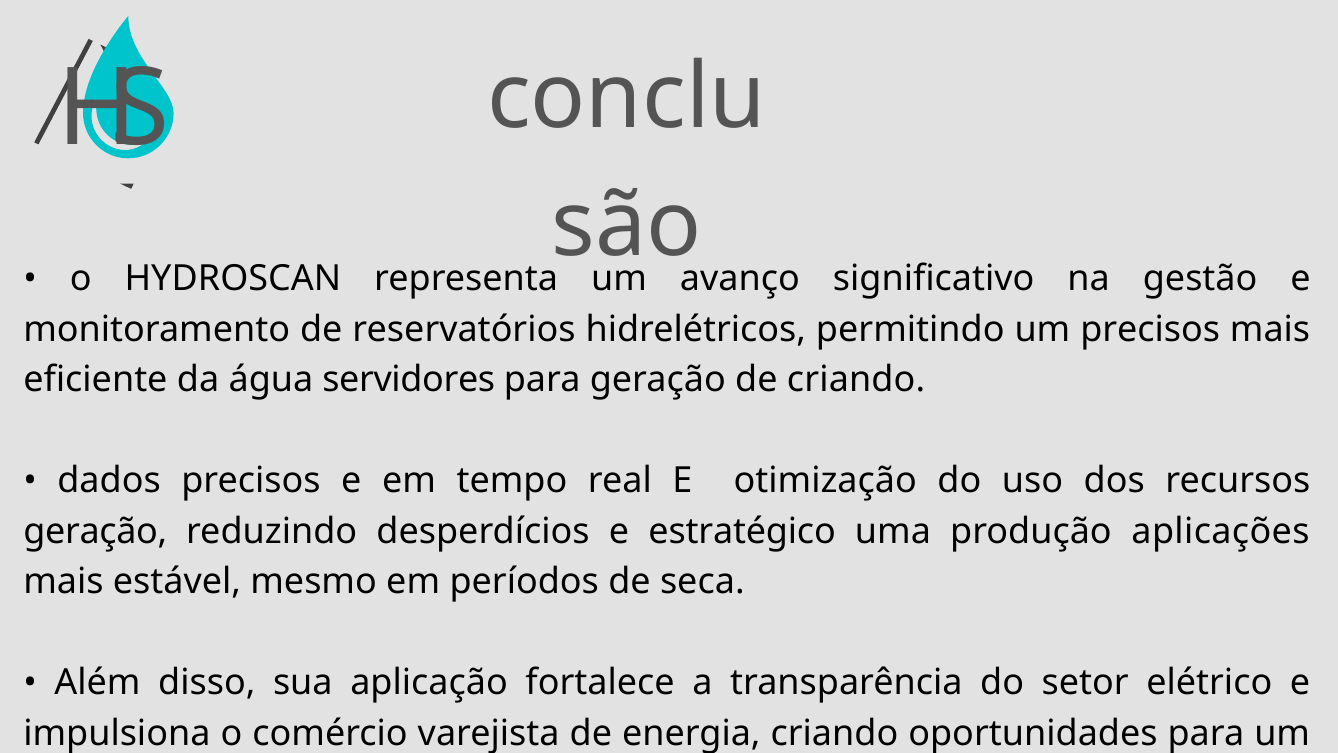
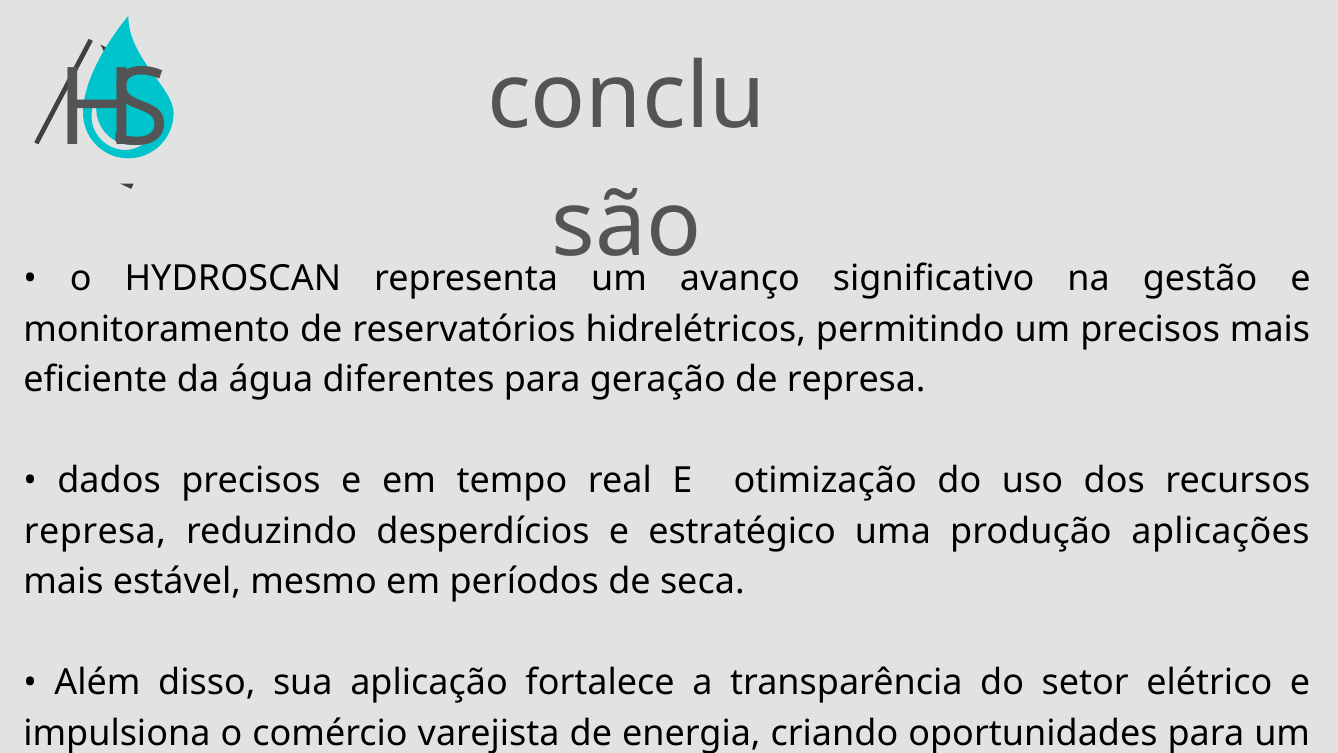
servidores: servidores -> diferentes
de criando: criando -> represa
geração at (95, 531): geração -> represa
